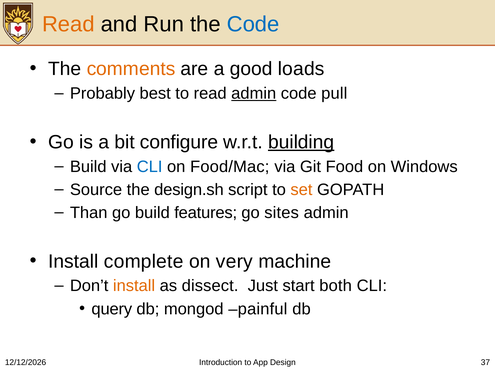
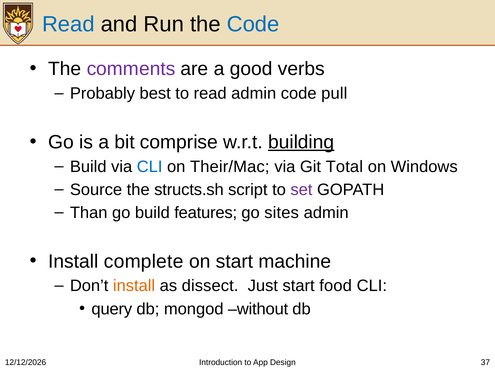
Read at (68, 24) colour: orange -> blue
comments colour: orange -> purple
loads: loads -> verbs
admin at (254, 94) underline: present -> none
configure: configure -> comprise
Food/Mac: Food/Mac -> Their/Mac
Food: Food -> Total
design.sh: design.sh -> structs.sh
set colour: orange -> purple
on very: very -> start
both: both -> food
painful: painful -> without
